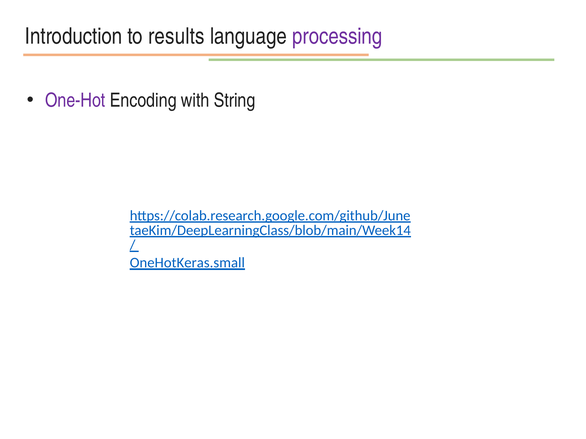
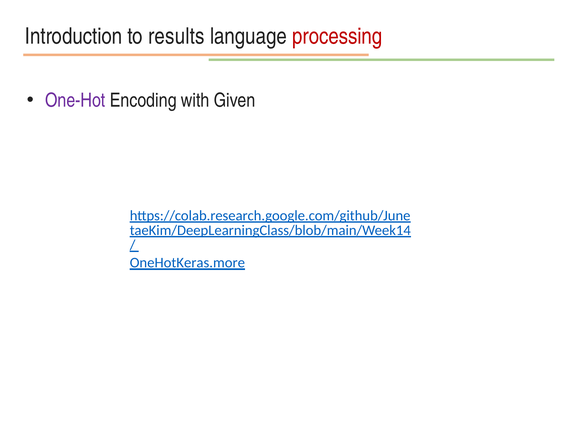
processing colour: purple -> red
String: String -> Given
OneHotKeras.small: OneHotKeras.small -> OneHotKeras.more
